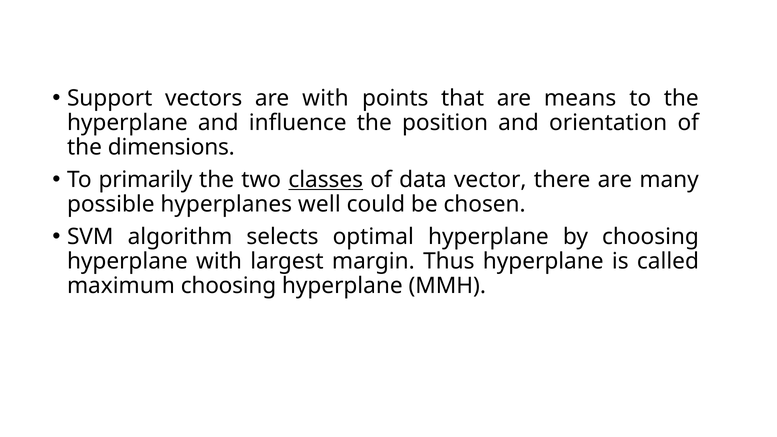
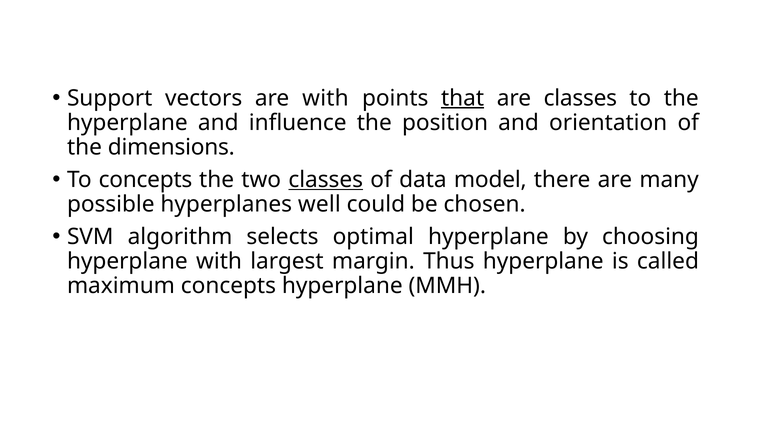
that underline: none -> present
are means: means -> classes
To primarily: primarily -> concepts
vector: vector -> model
maximum choosing: choosing -> concepts
